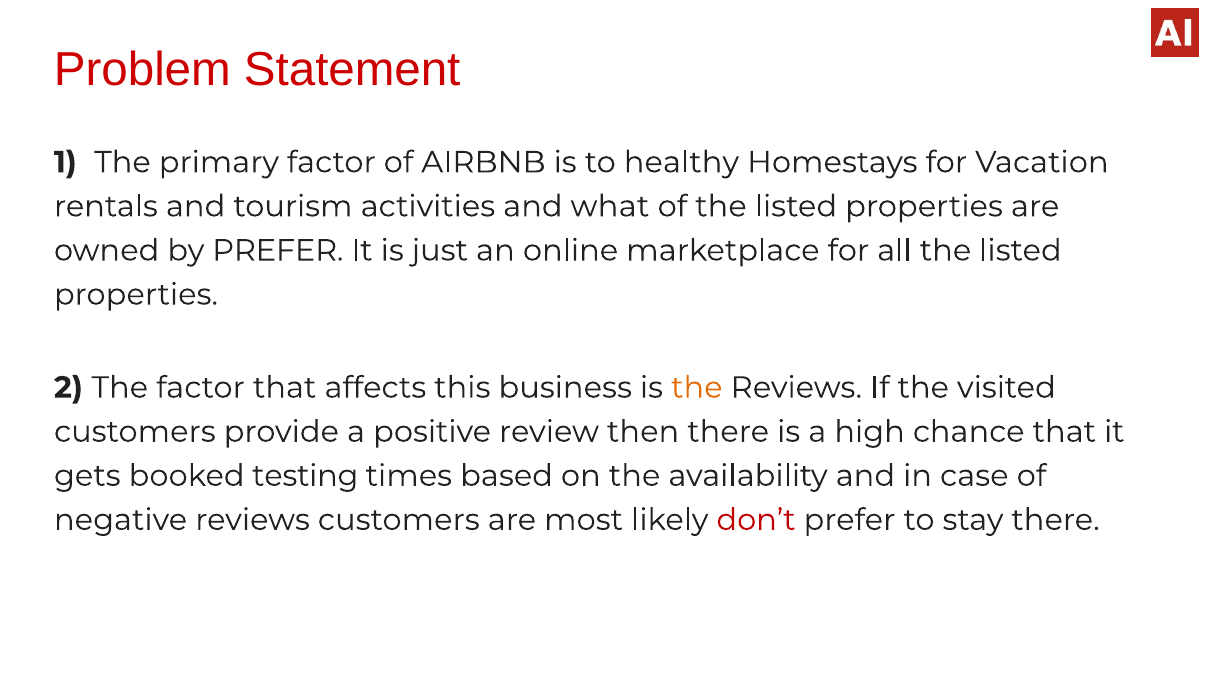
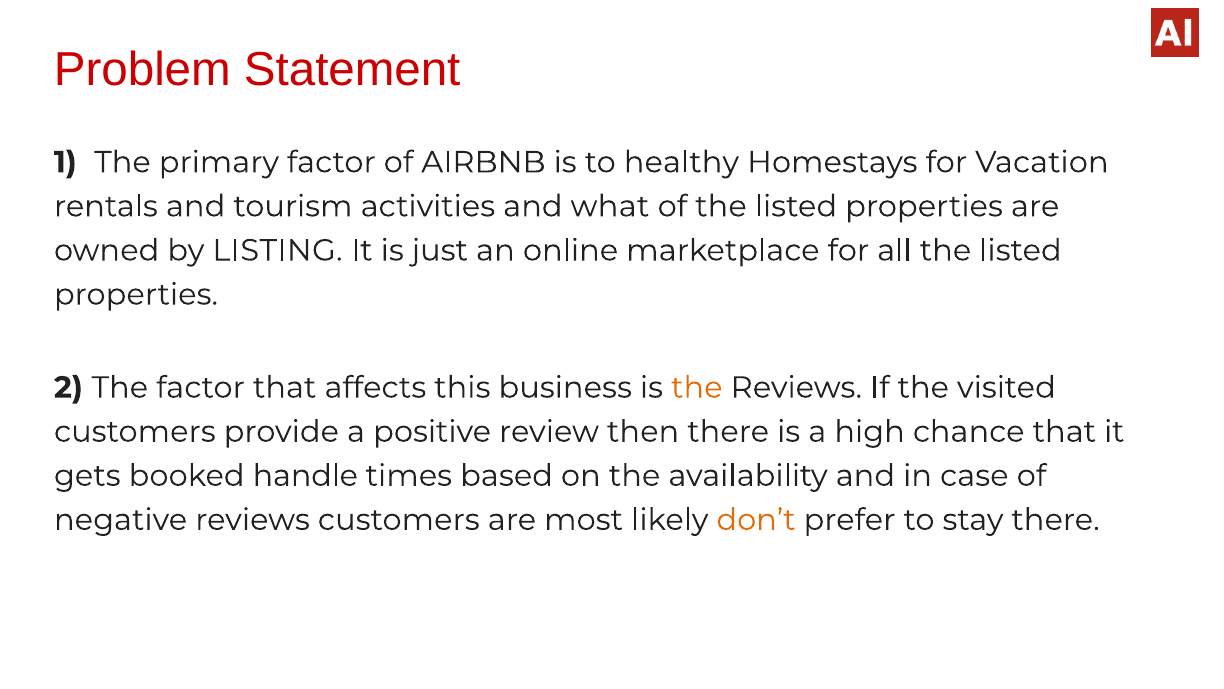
by PREFER: PREFER -> LISTING
testing: testing -> handle
don’t colour: red -> orange
